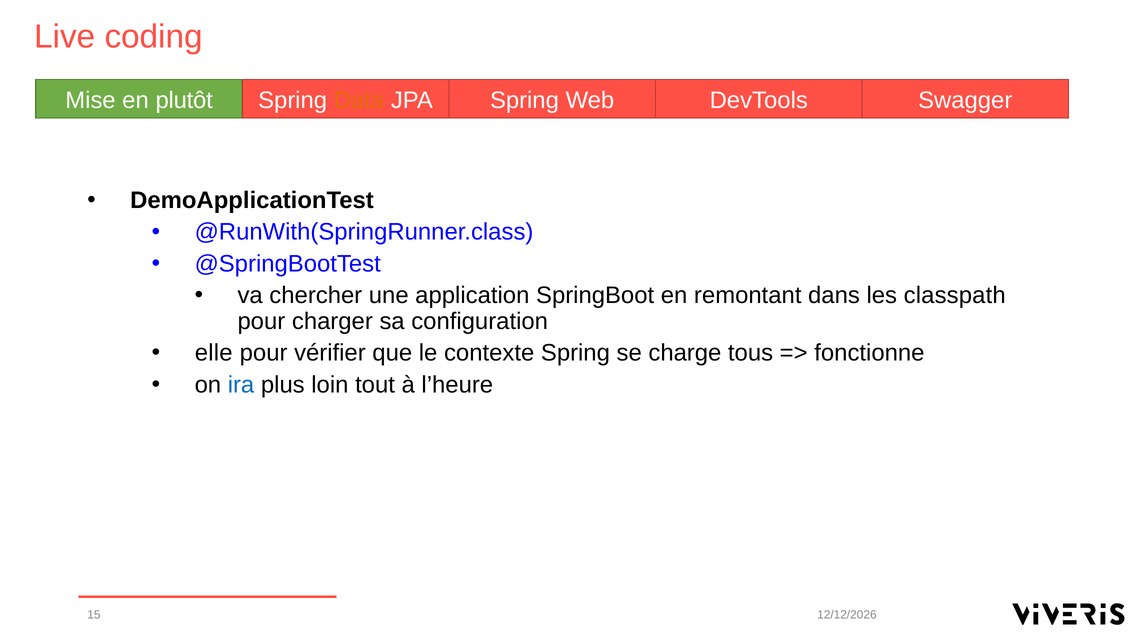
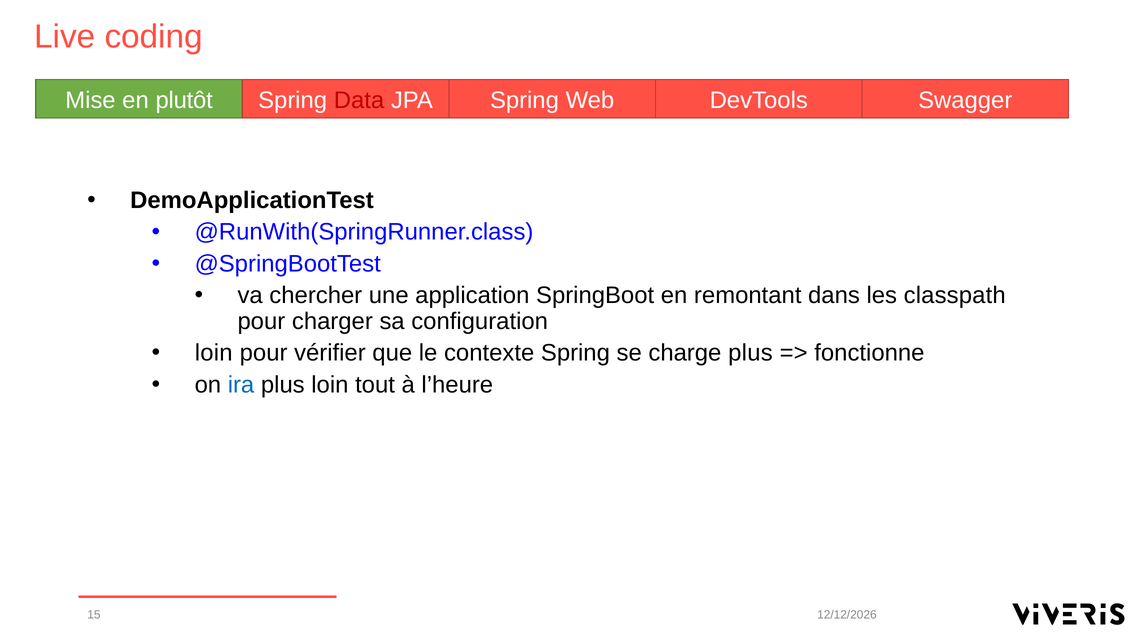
Data colour: orange -> red
elle at (214, 353): elle -> loin
charge tous: tous -> plus
